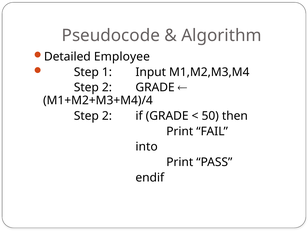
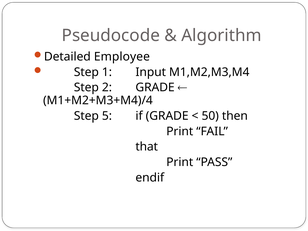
2 at (107, 116): 2 -> 5
into: into -> that
